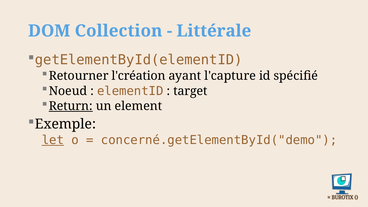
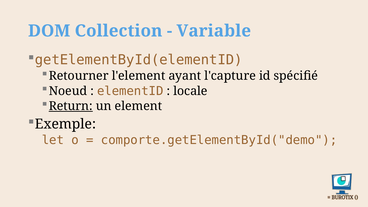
Littérale: Littérale -> Variable
l'création: l'création -> l'element
target: target -> locale
let underline: present -> none
concerné.getElementById("demo: concerné.getElementById("demo -> comporte.getElementById("demo
